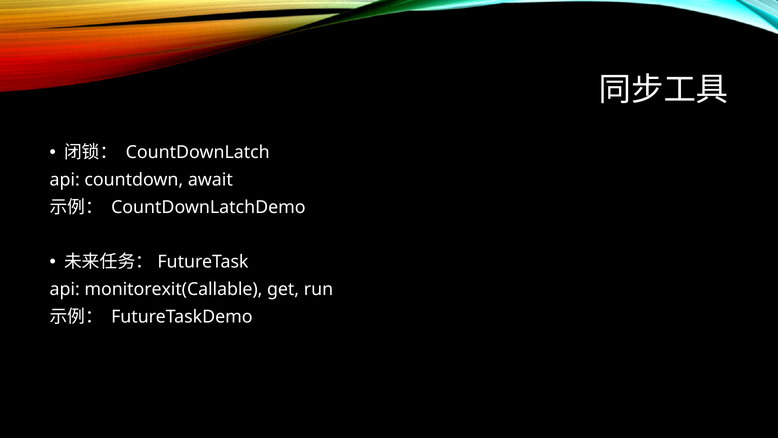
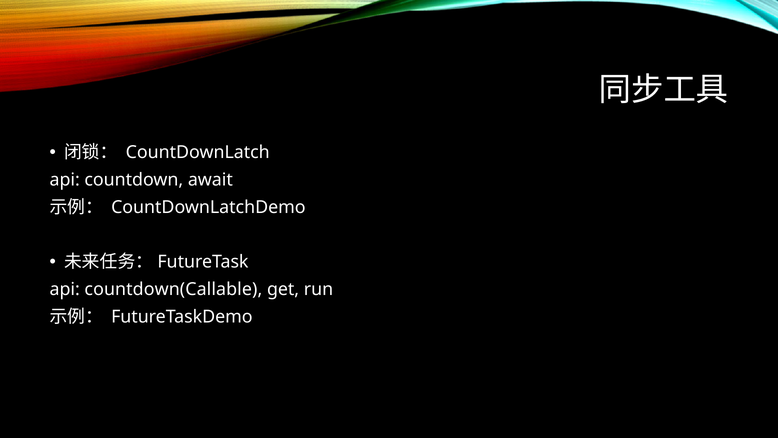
monitorexit(Callable: monitorexit(Callable -> countdown(Callable
